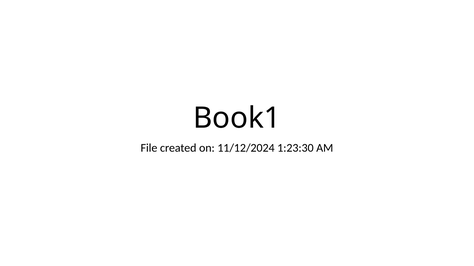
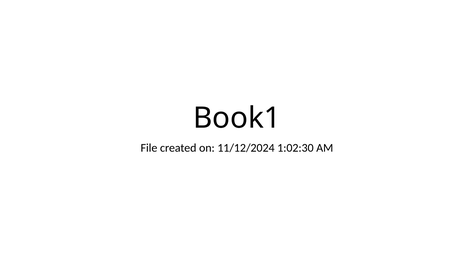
1:23:30: 1:23:30 -> 1:02:30
